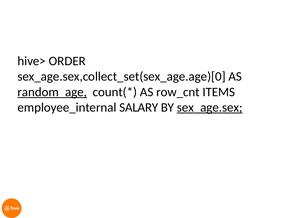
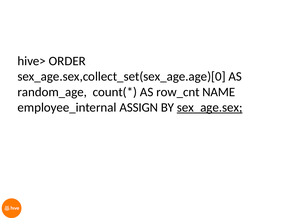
random_age underline: present -> none
ITEMS: ITEMS -> NAME
SALARY: SALARY -> ASSIGN
